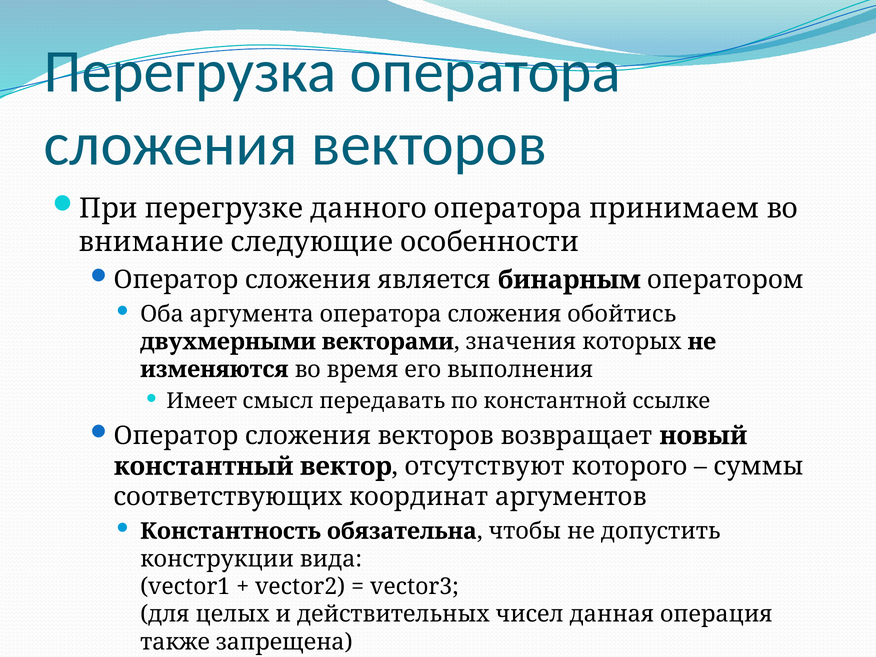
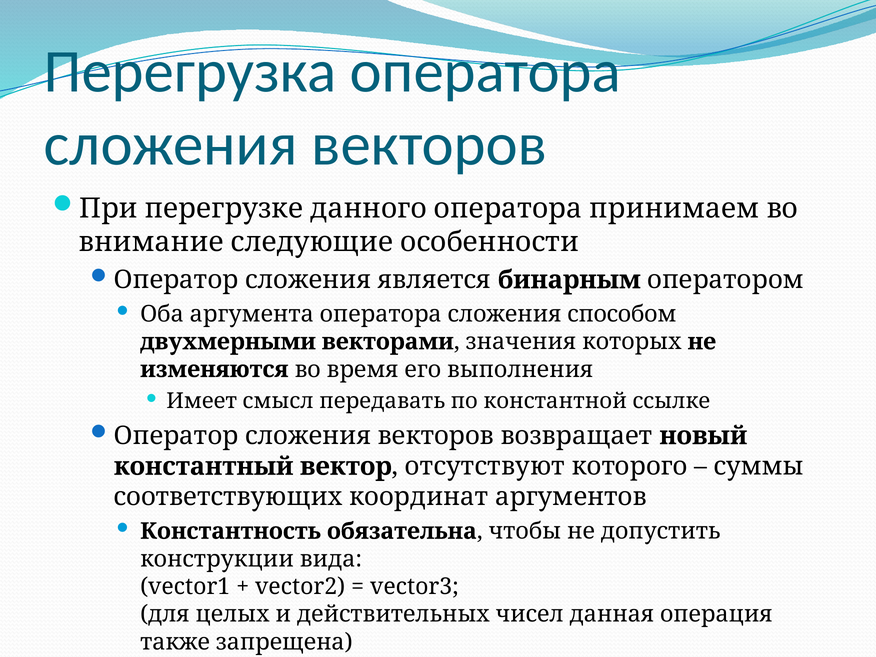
обойтись: обойтись -> способом
